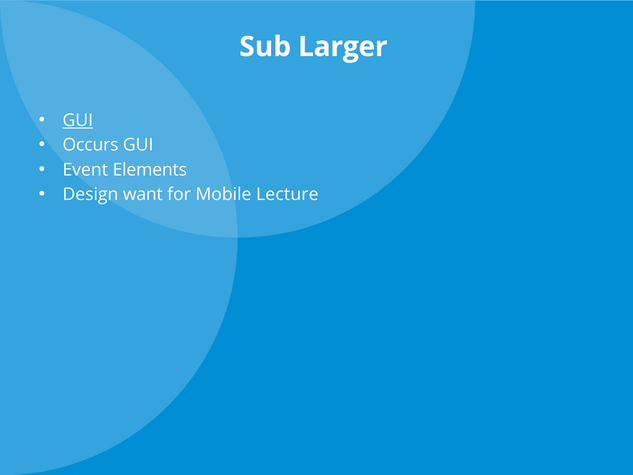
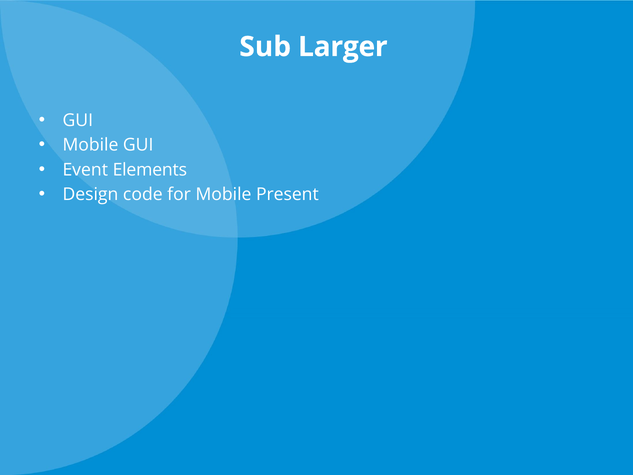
GUI at (78, 120) underline: present -> none
Occurs at (91, 145): Occurs -> Mobile
want: want -> code
Lecture: Lecture -> Present
